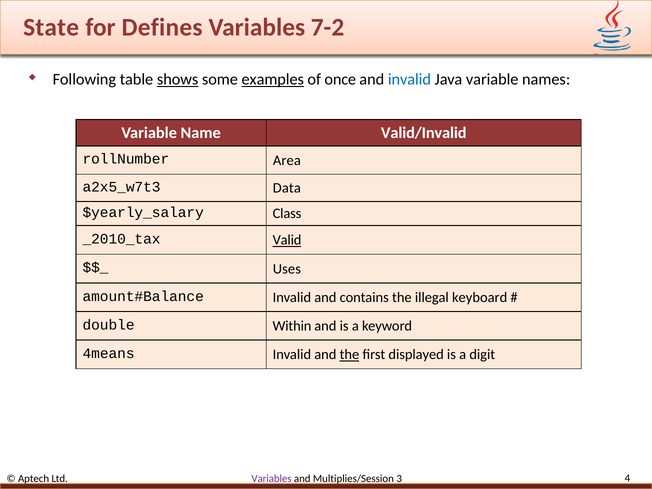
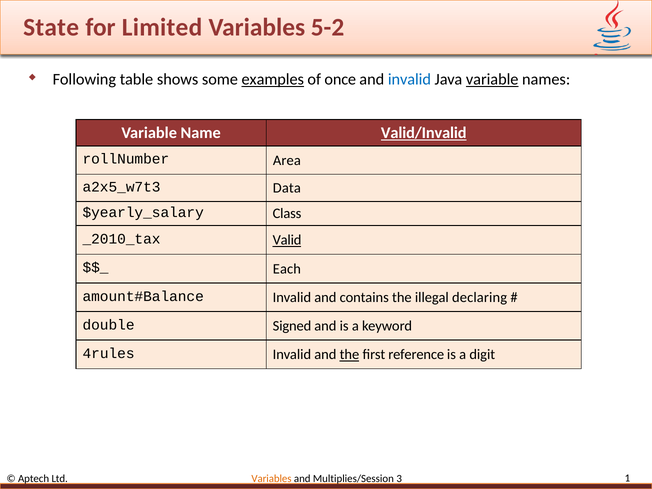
Defines: Defines -> Limited
7-2: 7-2 -> 5-2
shows underline: present -> none
variable at (492, 79) underline: none -> present
Valid/Invalid underline: none -> present
Uses: Uses -> Each
keyboard: keyboard -> declaring
Within: Within -> Signed
4means: 4means -> 4rules
displayed: displayed -> reference
Variables at (271, 479) colour: purple -> orange
4: 4 -> 1
